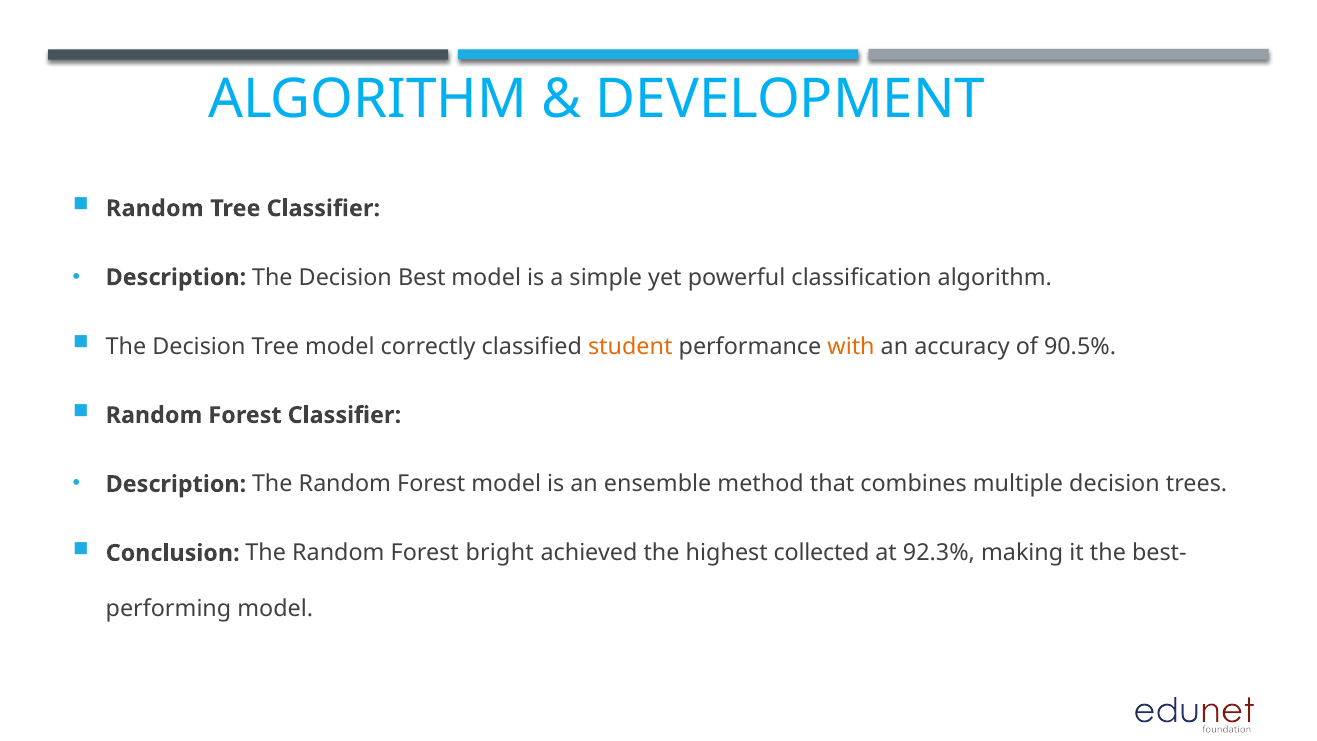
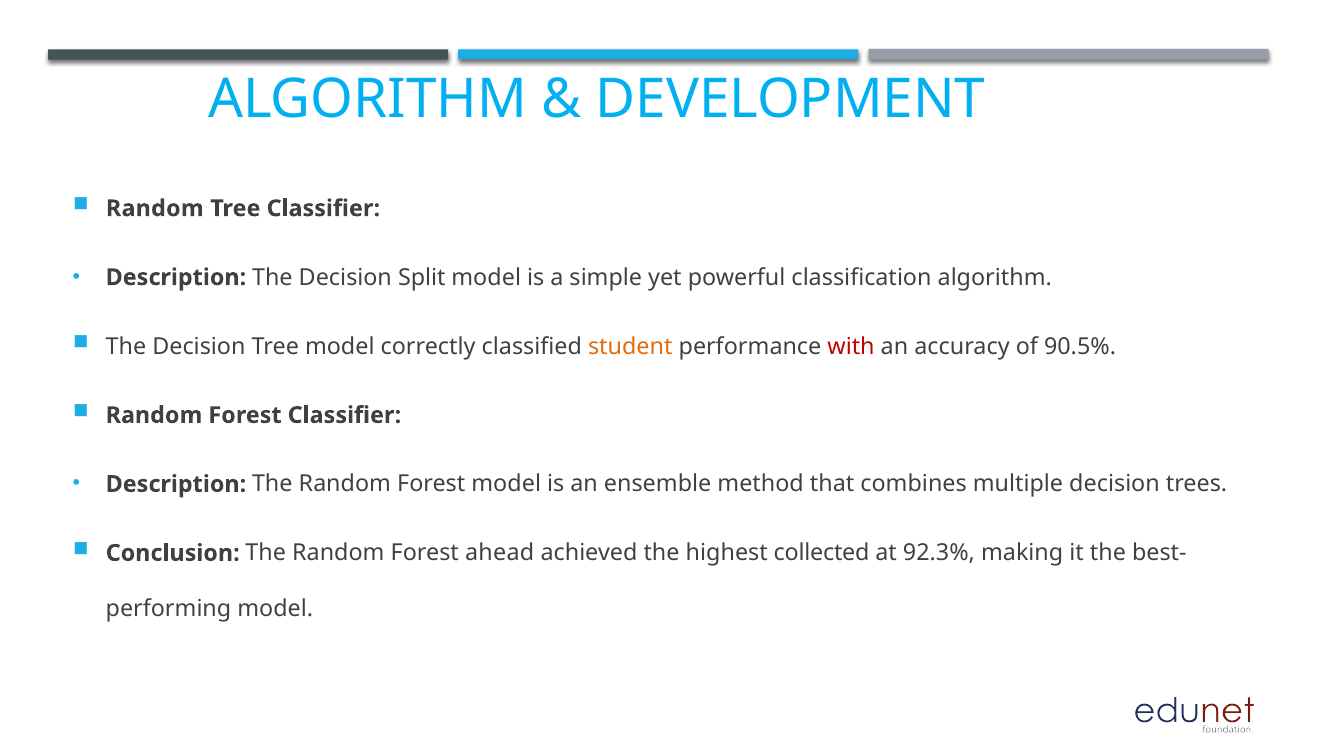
Best: Best -> Split
with colour: orange -> red
bright: bright -> ahead
